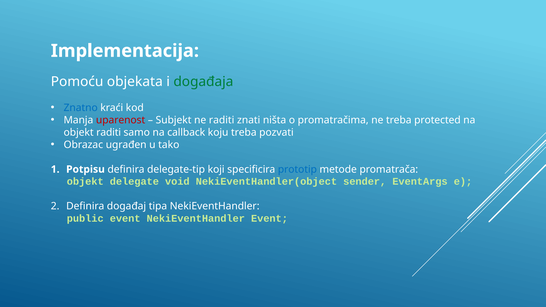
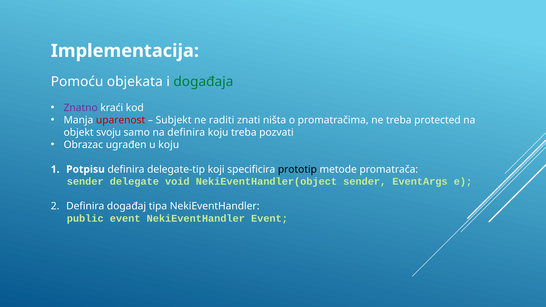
Znatno colour: blue -> purple
objekt raditi: raditi -> svoju
na callback: callback -> definira
u tako: tako -> koju
prototip colour: blue -> black
objekt at (85, 182): objekt -> sender
